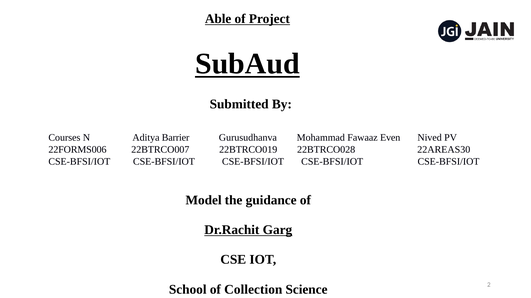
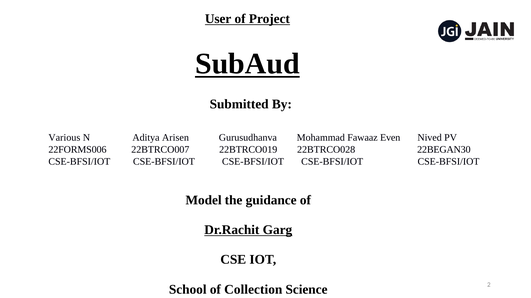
Able: Able -> User
Courses: Courses -> Various
Barrier: Barrier -> Arisen
22AREAS30: 22AREAS30 -> 22BEGAN30
